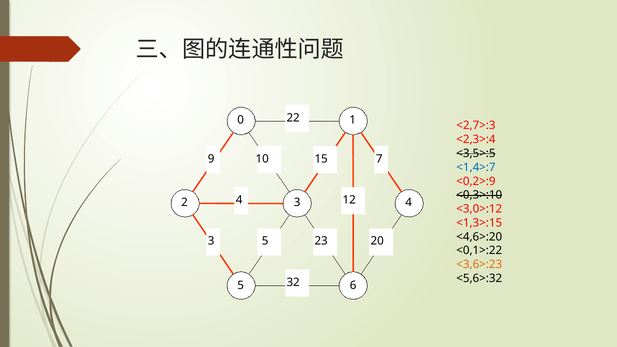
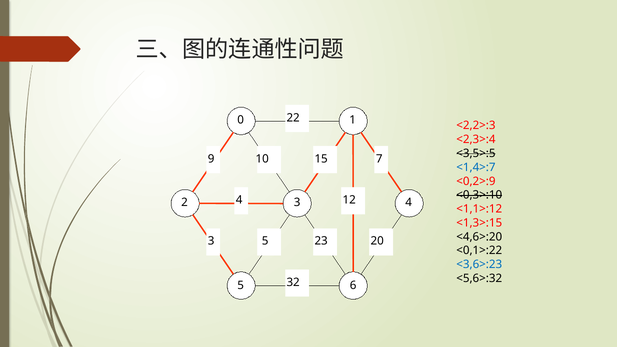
<2,7>:3: <2,7>:3 -> <2,2>:3
<3,0>:12: <3,0>:12 -> <1,1>:12
<3,6>:23 colour: orange -> blue
